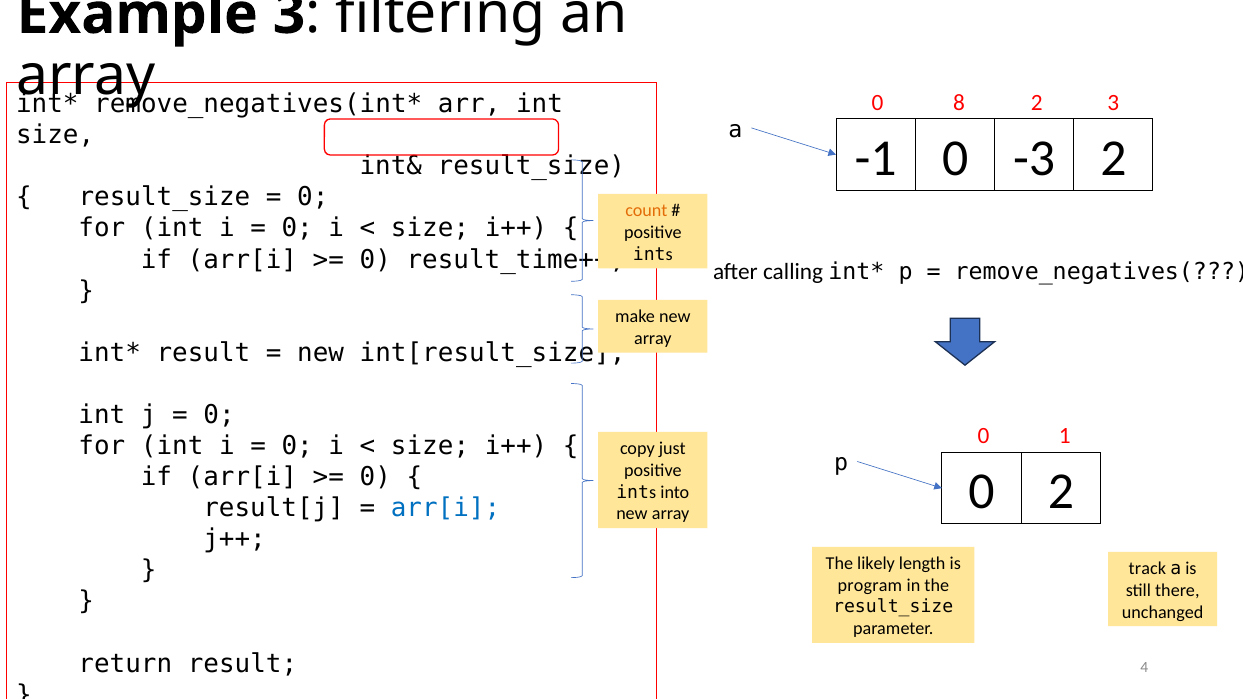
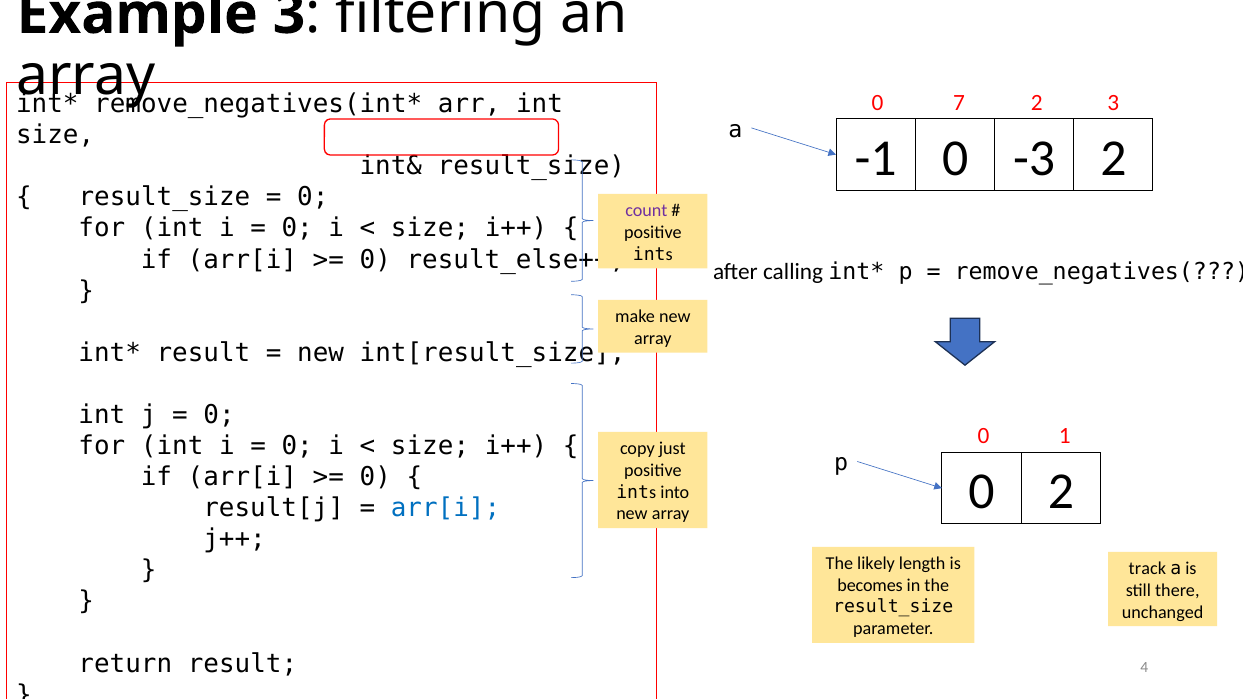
8: 8 -> 7
count colour: orange -> purple
result_time++: result_time++ -> result_else++
program: program -> becomes
